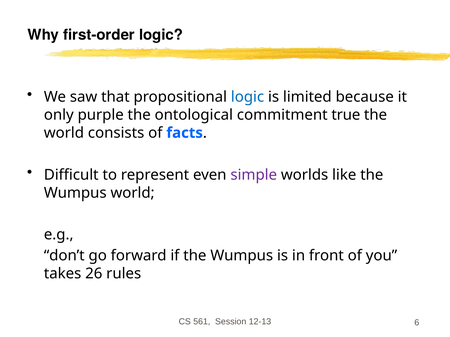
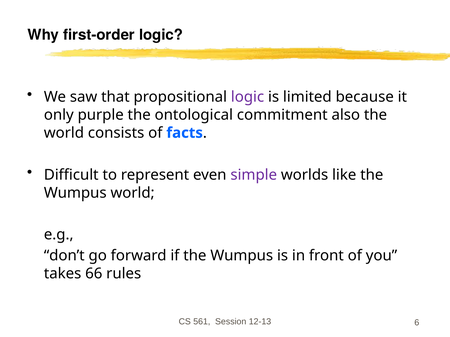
logic at (248, 97) colour: blue -> purple
true: true -> also
26: 26 -> 66
